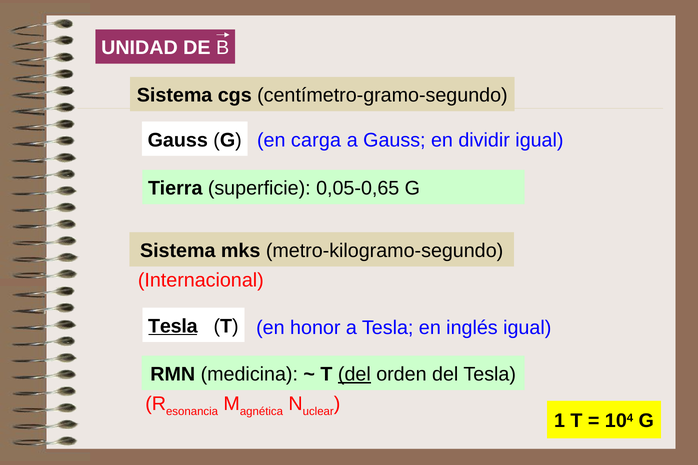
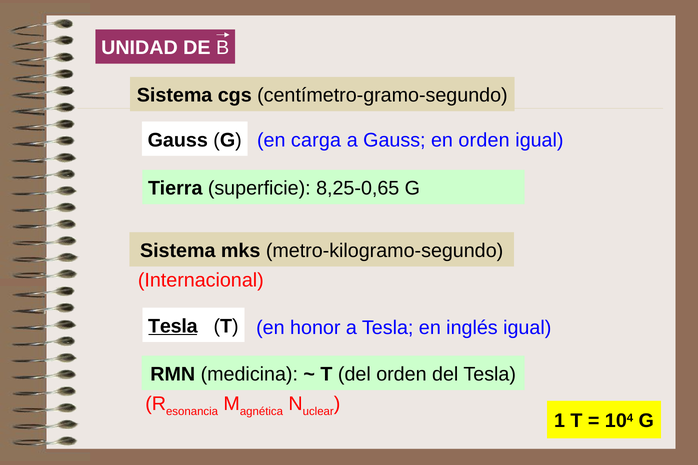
en dividir: dividir -> orden
0,05-0,65: 0,05-0,65 -> 8,25-0,65
del at (354, 375) underline: present -> none
